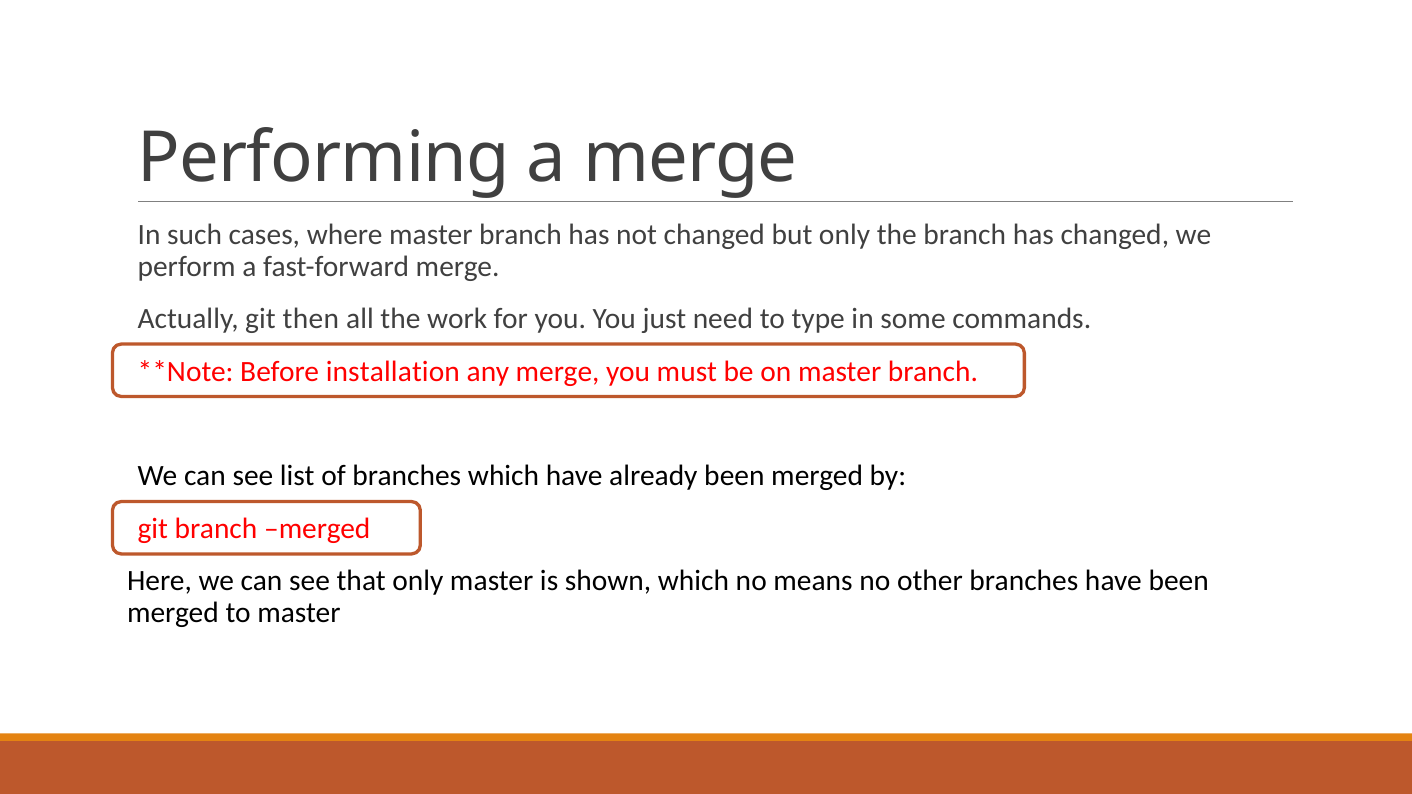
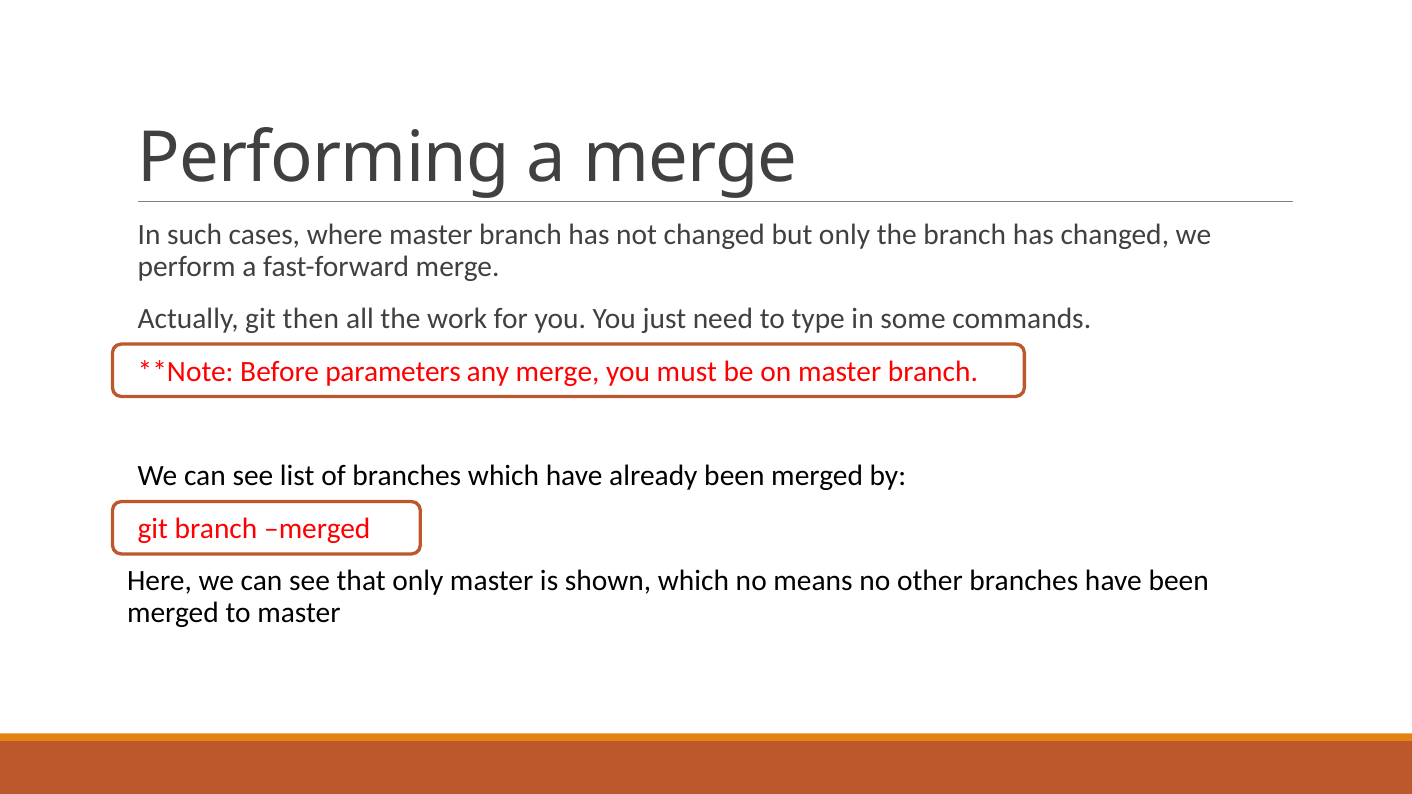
installation: installation -> parameters
